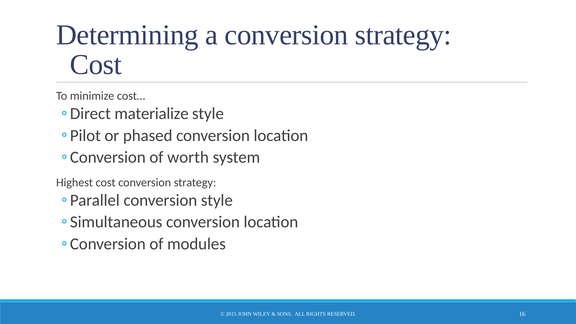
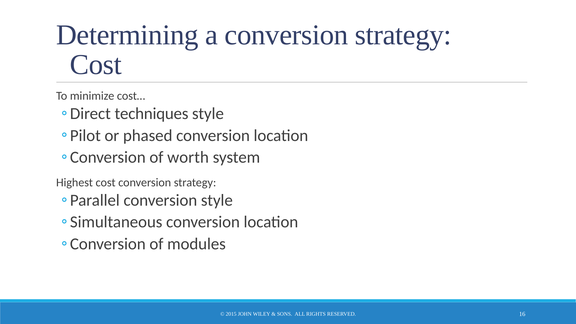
materialize: materialize -> techniques
